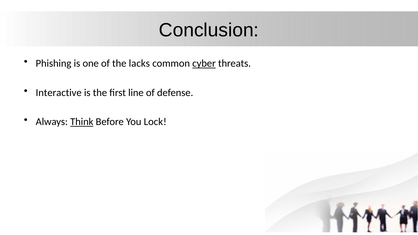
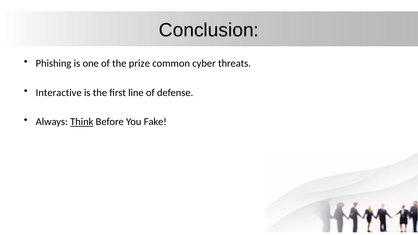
lacks: lacks -> prize
cyber underline: present -> none
Lock: Lock -> Fake
